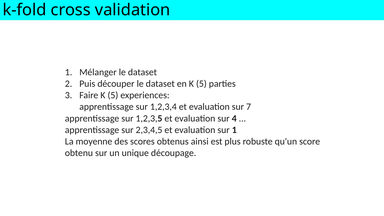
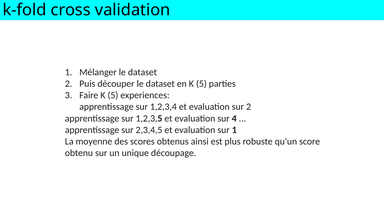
sur 7: 7 -> 2
